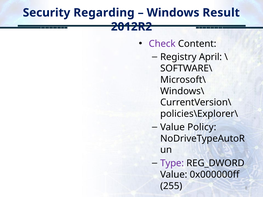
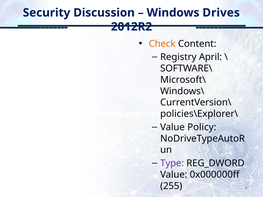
Regarding: Regarding -> Discussion
Result: Result -> Drives
Check colour: purple -> orange
